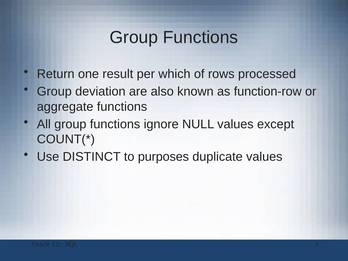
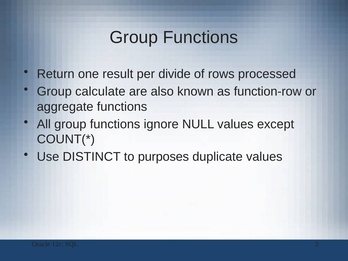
which: which -> divide
deviation: deviation -> calculate
